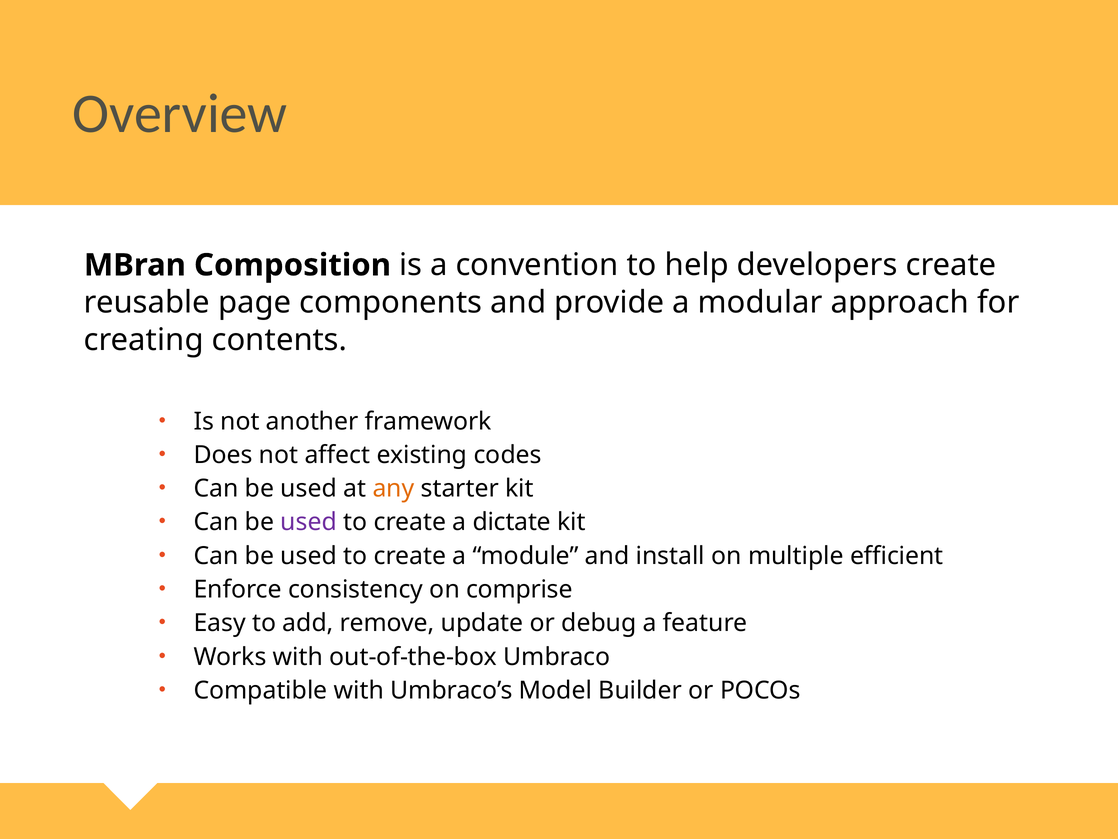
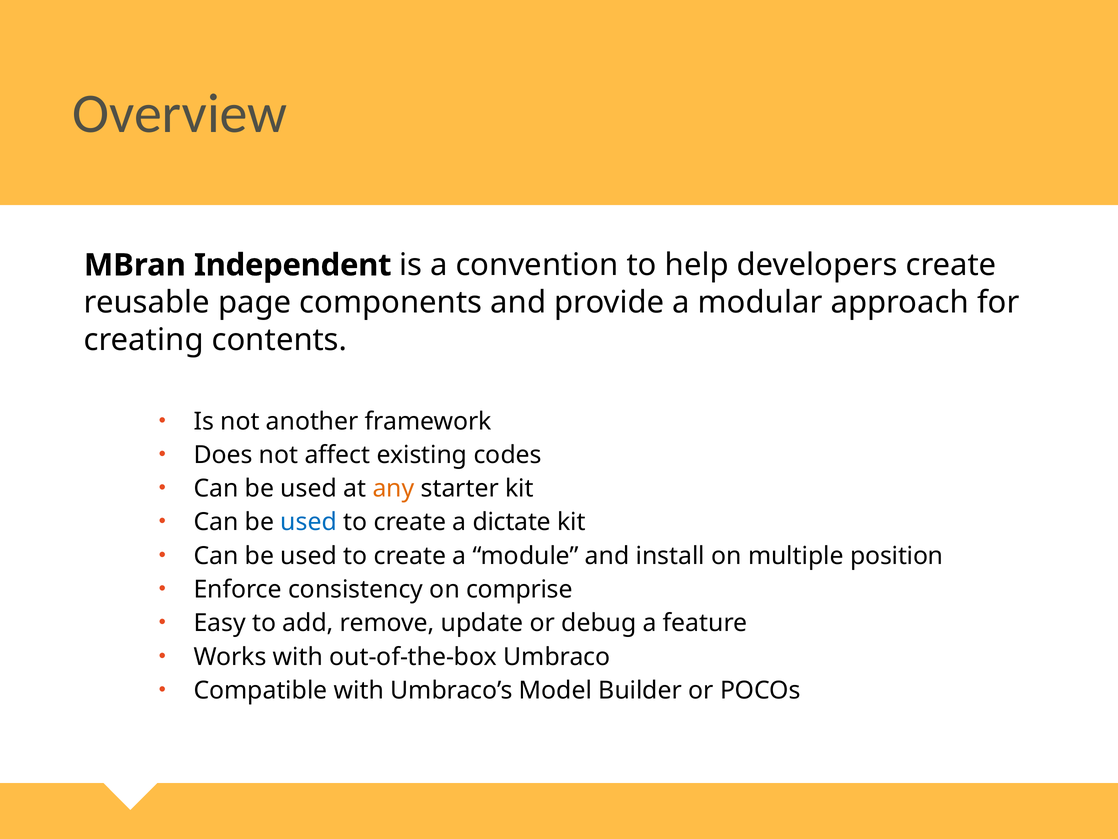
Composition: Composition -> Independent
used at (309, 522) colour: purple -> blue
efficient: efficient -> position
